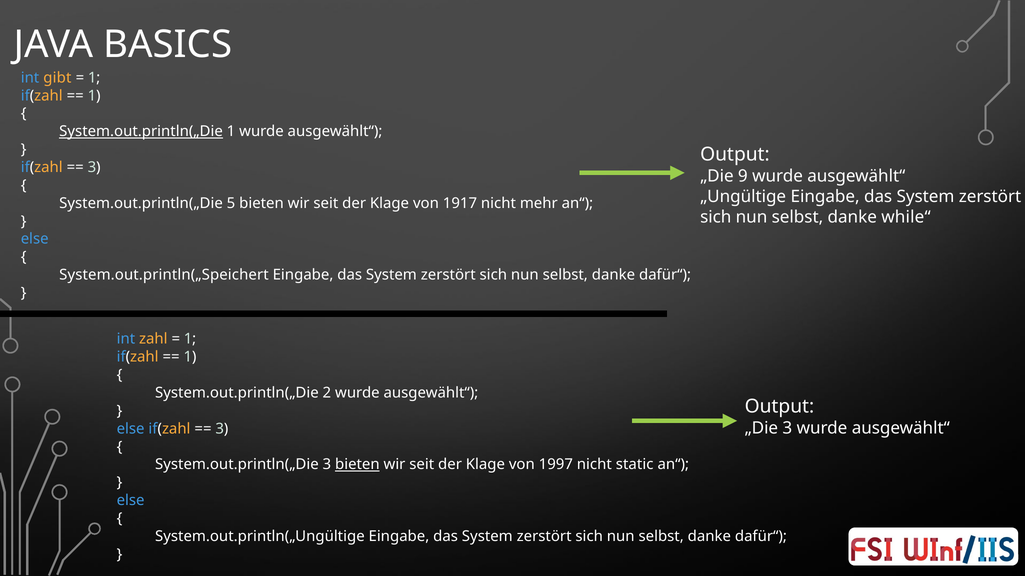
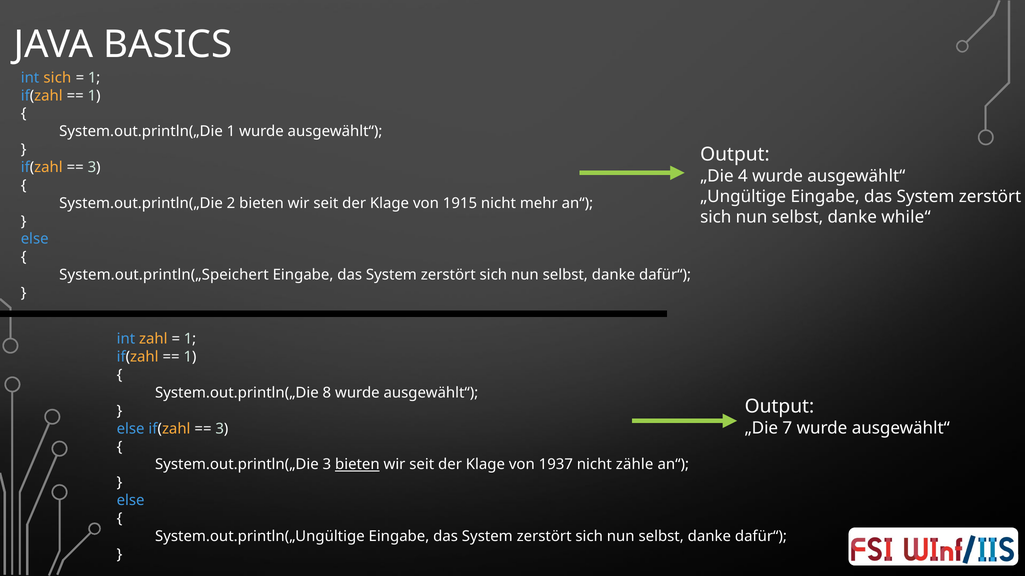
int gibt: gibt -> sich
System.out.println(„Die at (141, 132) underline: present -> none
9: 9 -> 4
5: 5 -> 2
1917: 1917 -> 1915
2: 2 -> 8
„Die 3: 3 -> 7
1997: 1997 -> 1937
static: static -> zähle
